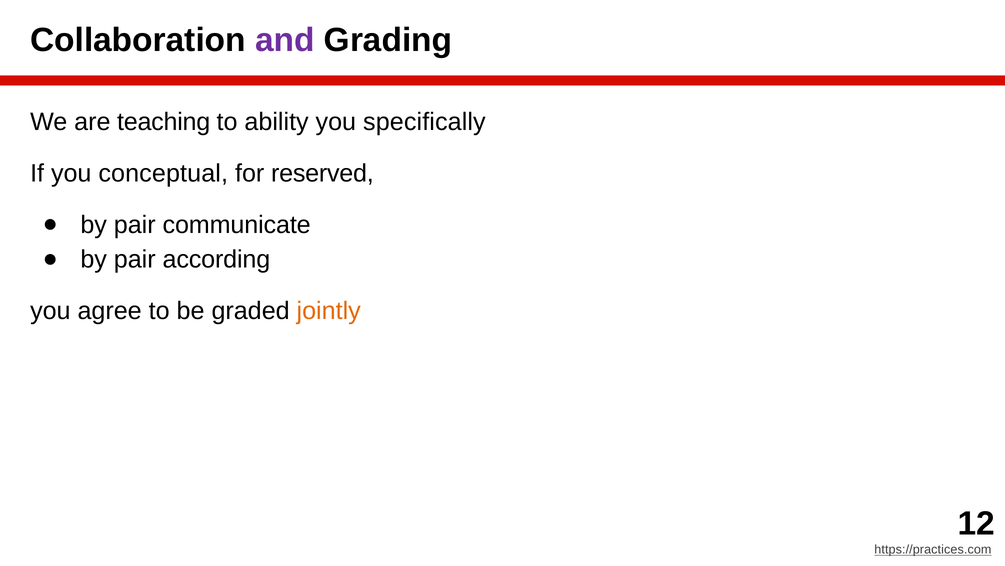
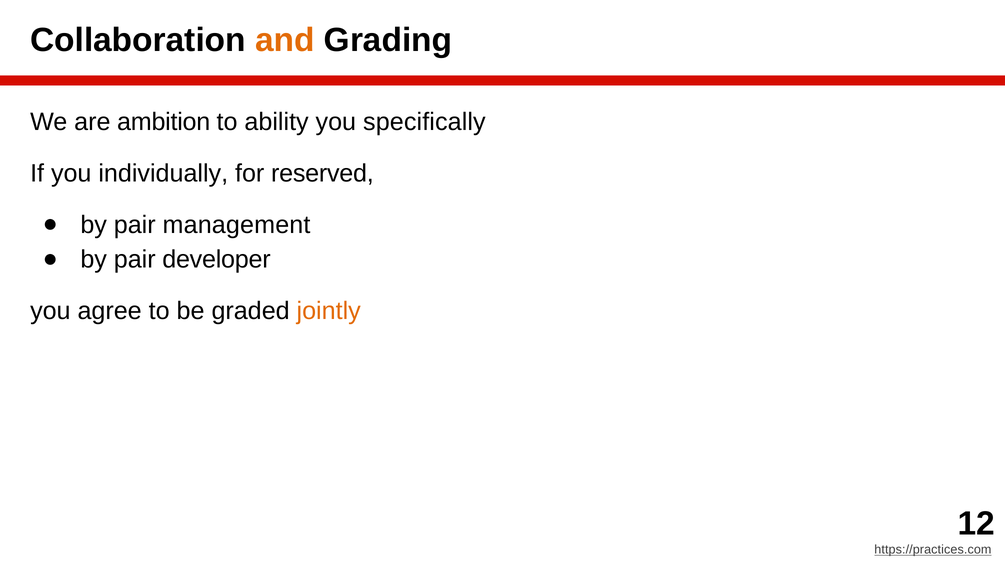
and colour: purple -> orange
teaching: teaching -> ambition
conceptual: conceptual -> individually
communicate: communicate -> management
according: according -> developer
